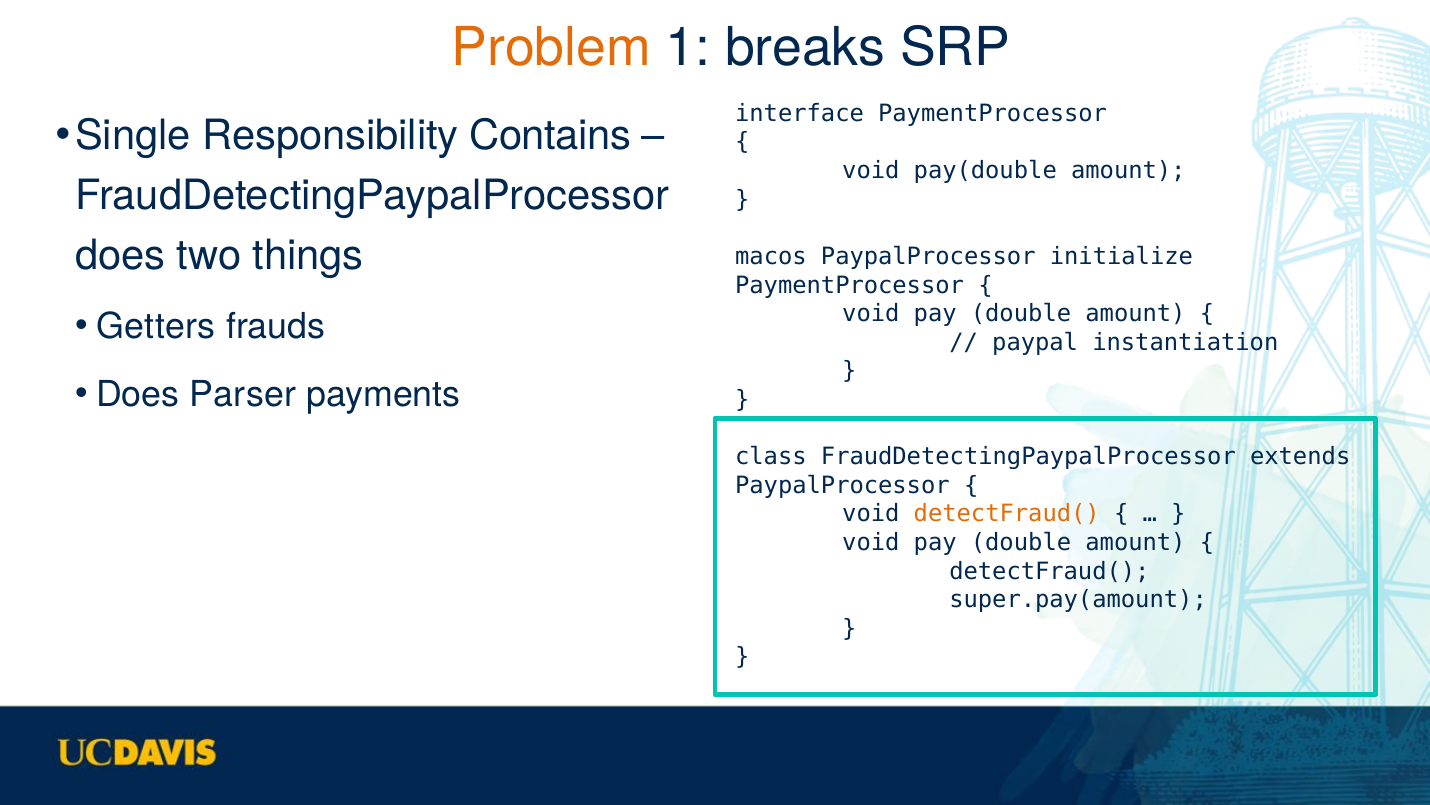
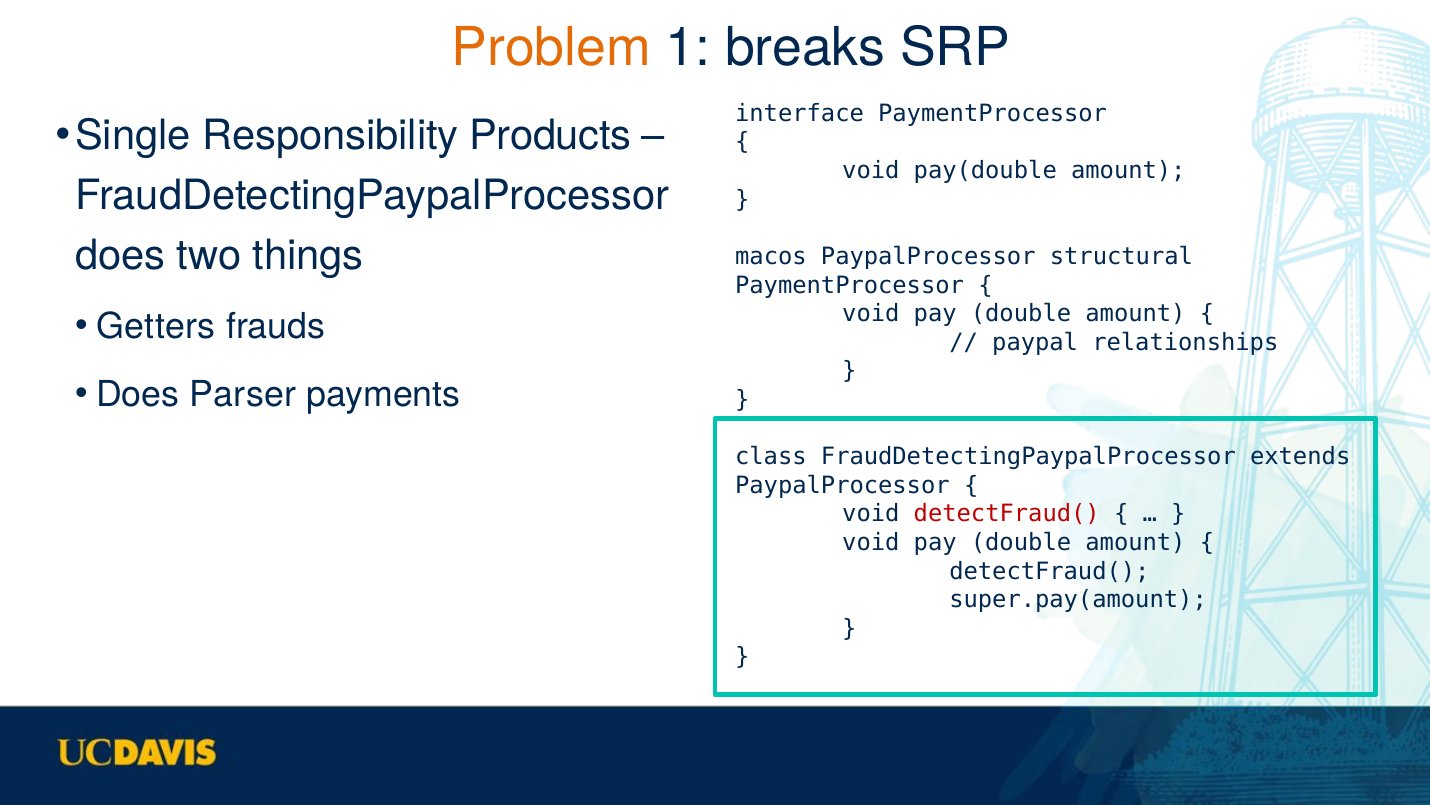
Contains: Contains -> Products
initialize: initialize -> structural
instantiation: instantiation -> relationships
detectFraud( at (1007, 514) colour: orange -> red
